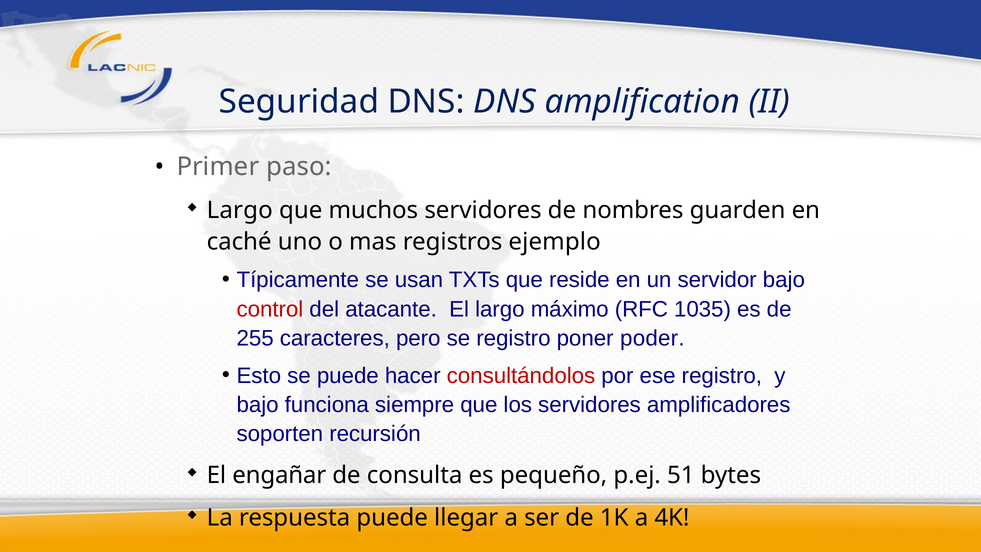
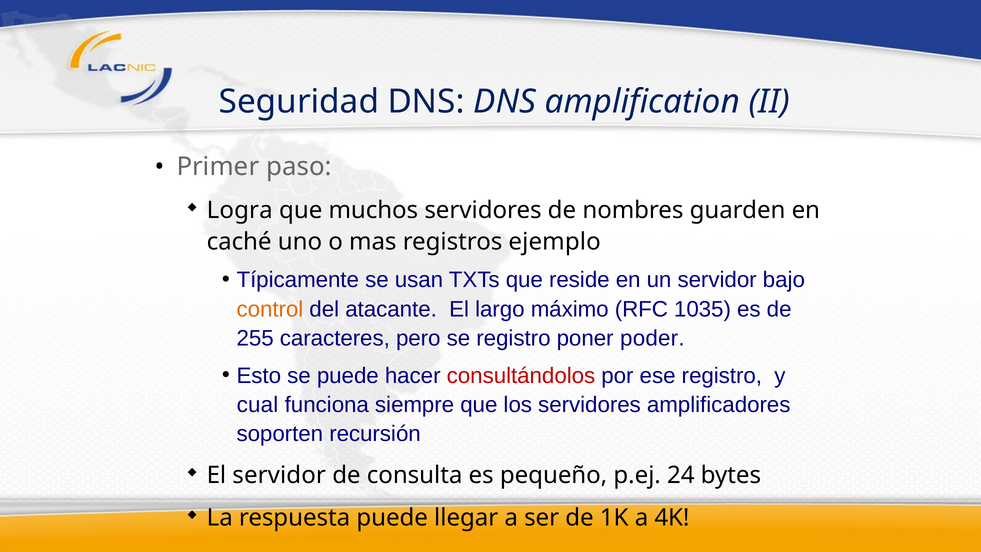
Largo at (240, 210): Largo -> Logra
control colour: red -> orange
bajo at (258, 405): bajo -> cual
El engañar: engañar -> servidor
51: 51 -> 24
